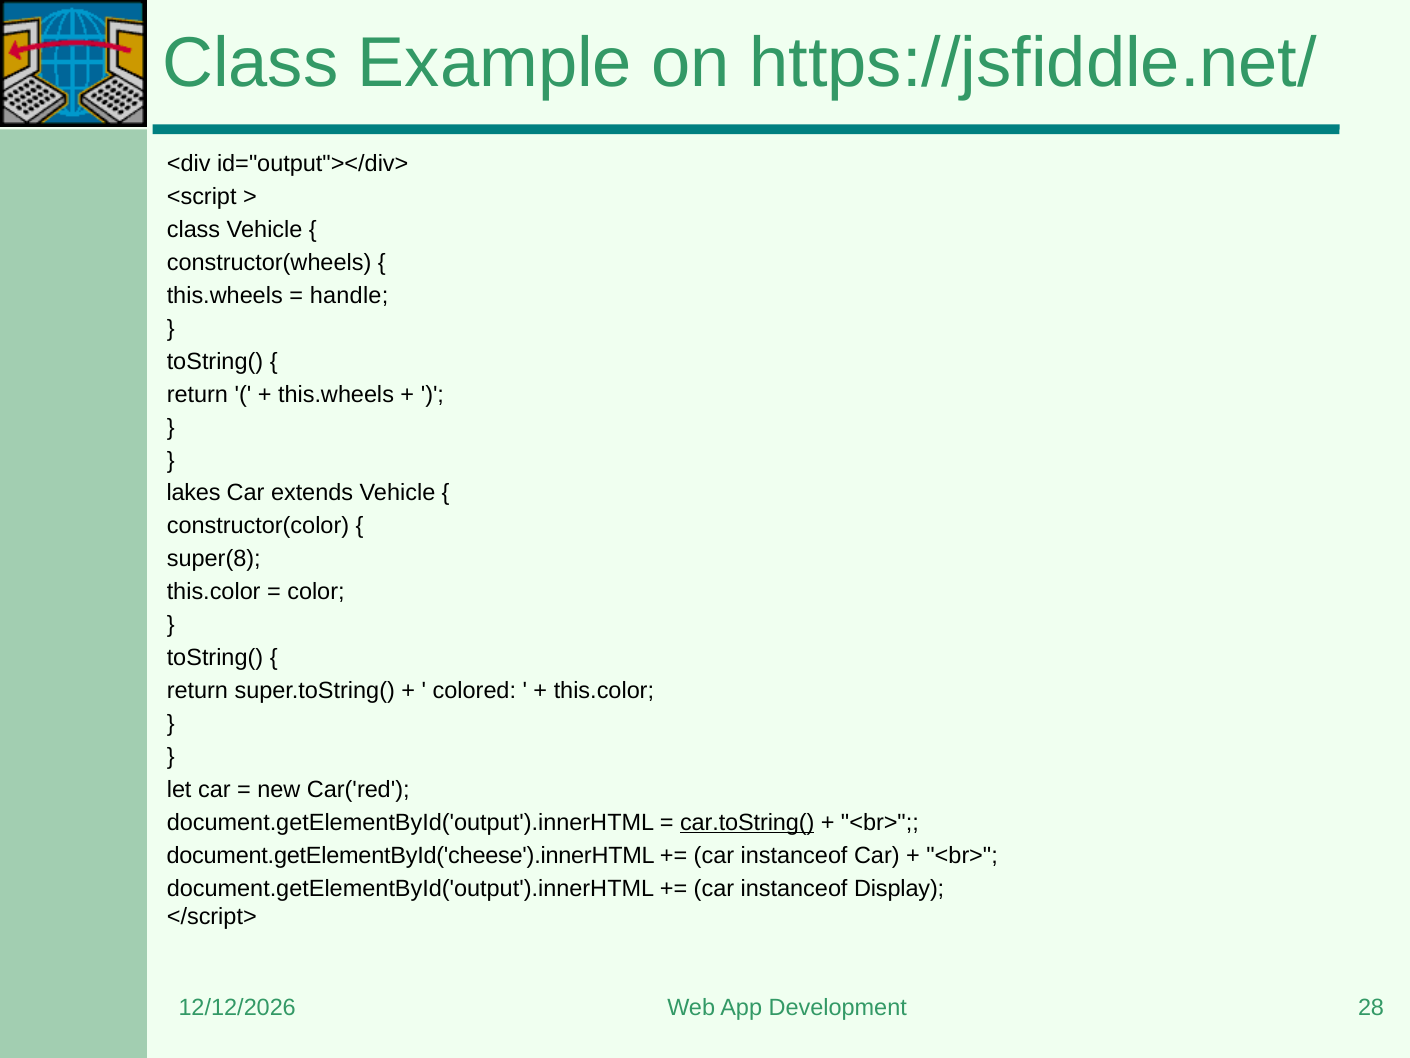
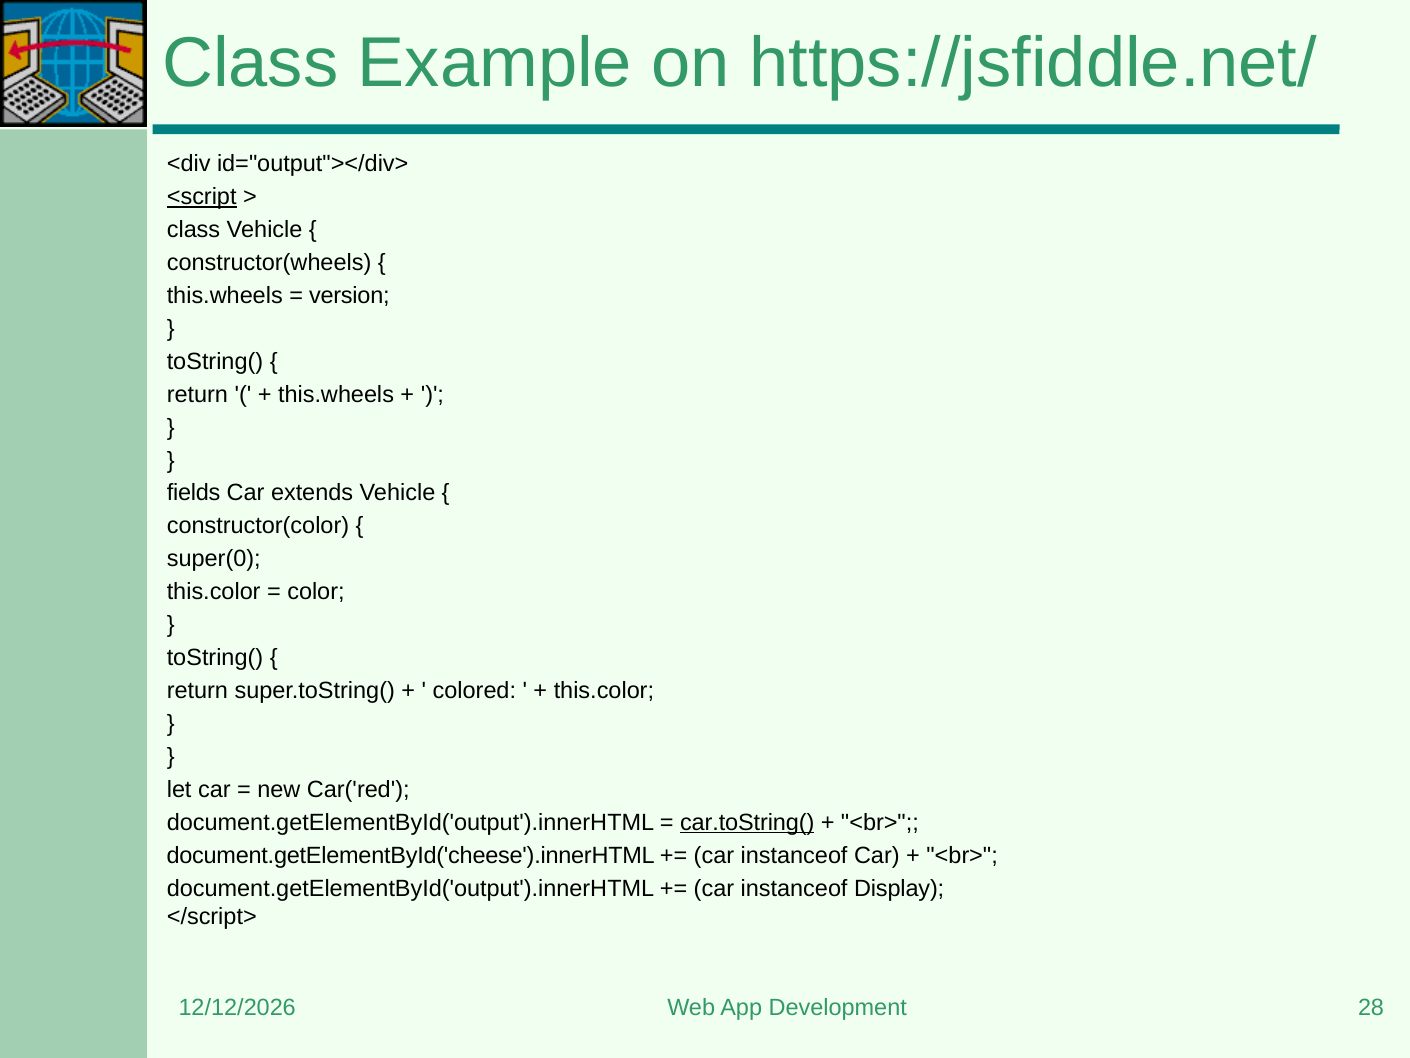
<script underline: none -> present
handle: handle -> version
lakes: lakes -> fields
super(8: super(8 -> super(0
